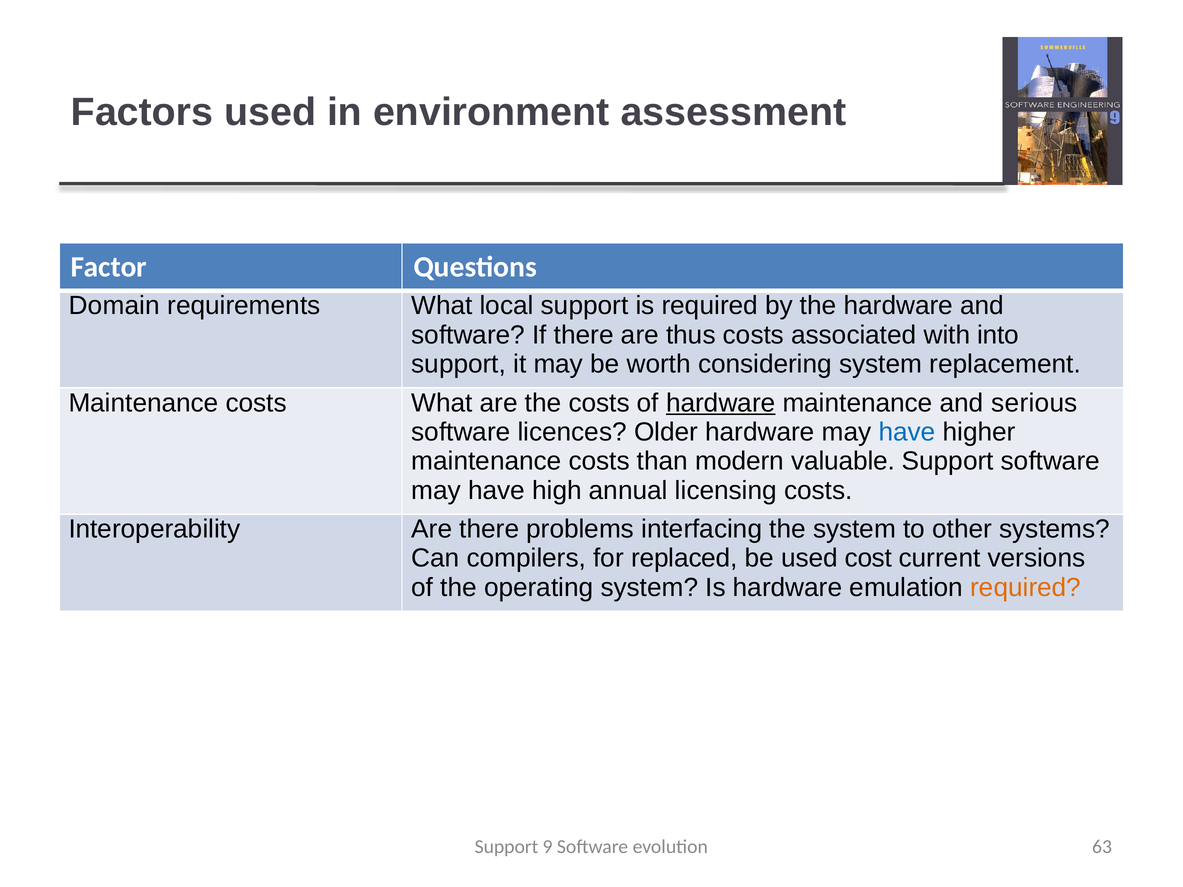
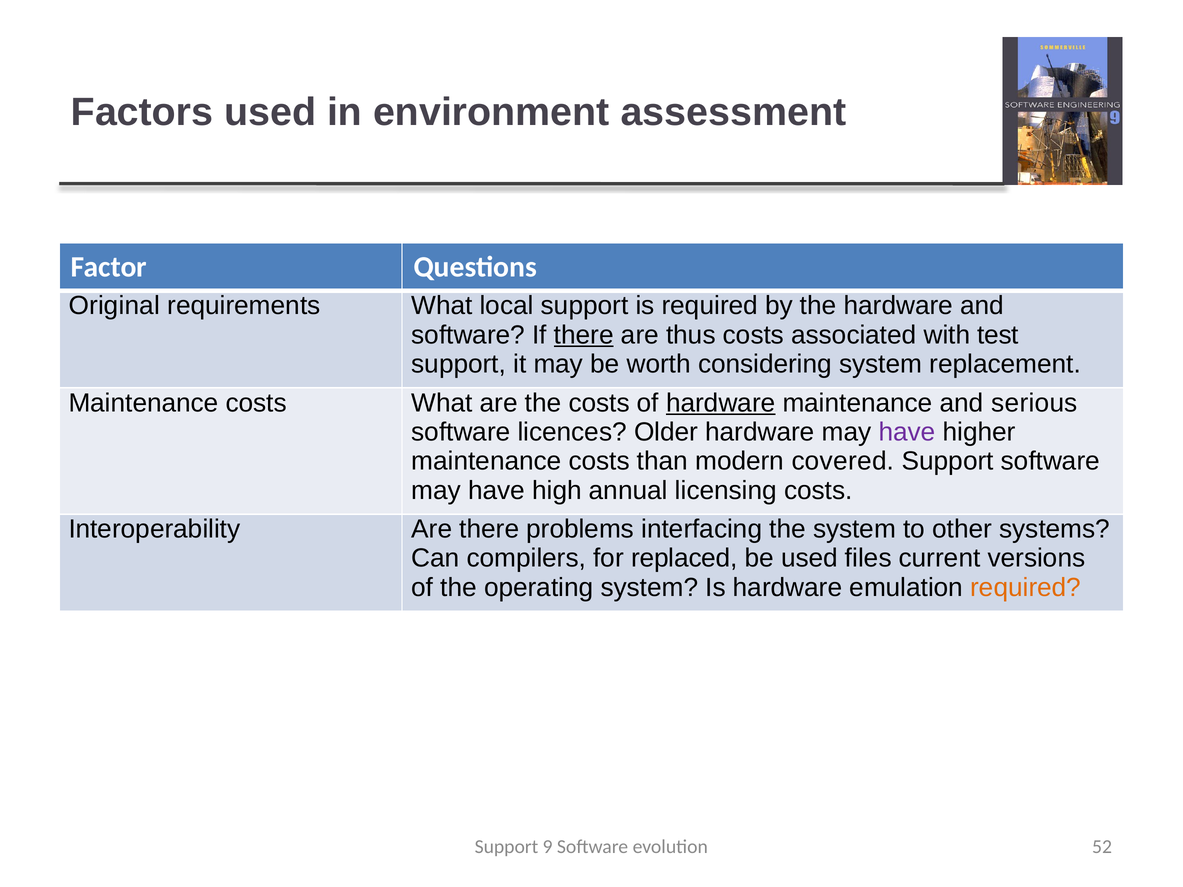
Domain: Domain -> Original
there at (584, 335) underline: none -> present
into: into -> test
have at (907, 432) colour: blue -> purple
valuable: valuable -> covered
cost: cost -> files
63: 63 -> 52
